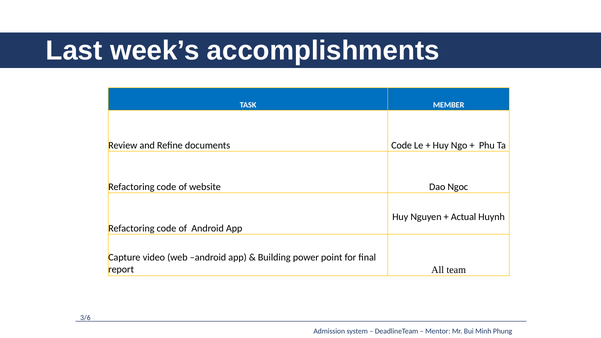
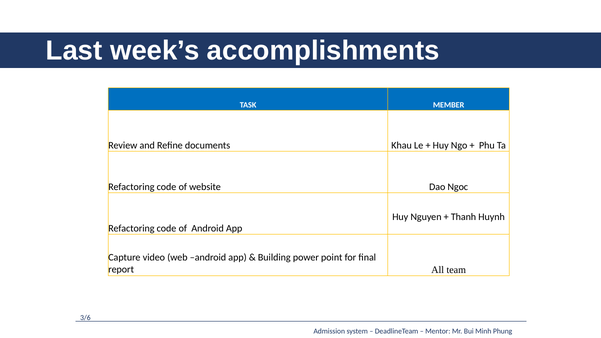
documents Code: Code -> Khau
Actual: Actual -> Thanh
